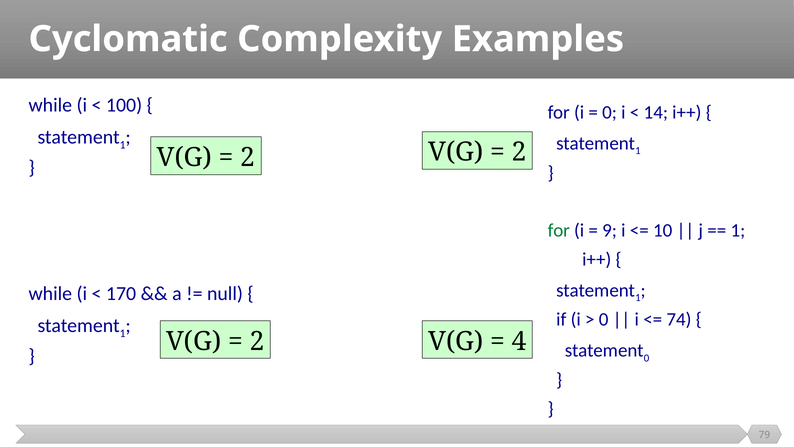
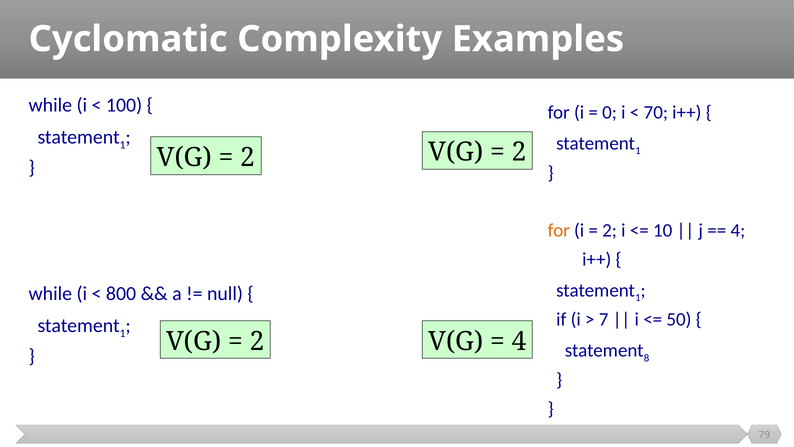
14: 14 -> 70
for at (559, 230) colour: green -> orange
9 at (610, 230): 9 -> 2
1 at (738, 230): 1 -> 4
170: 170 -> 800
0 at (604, 319): 0 -> 7
74: 74 -> 50
0 at (646, 358): 0 -> 8
